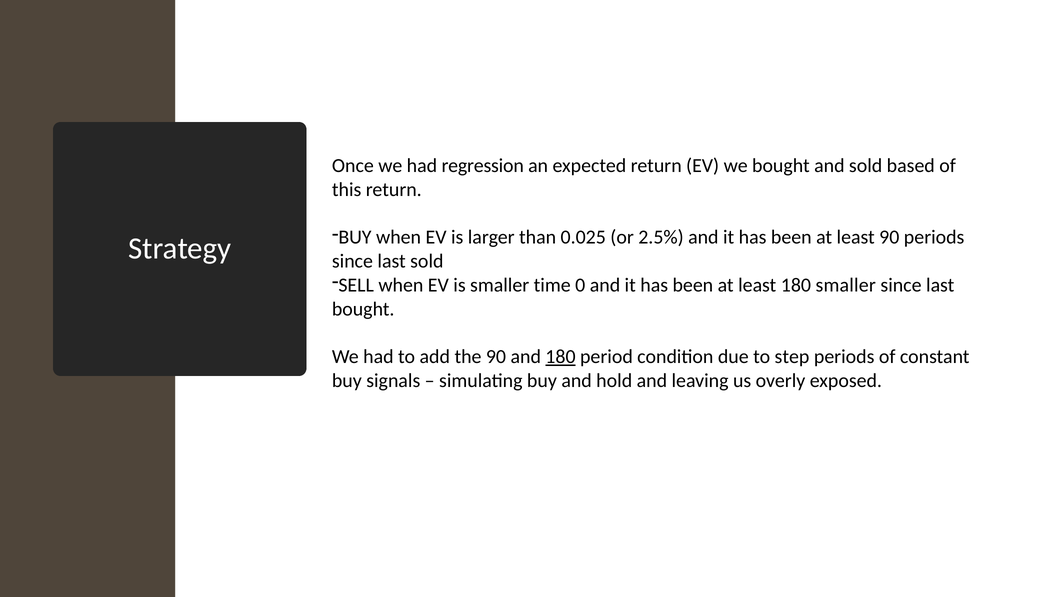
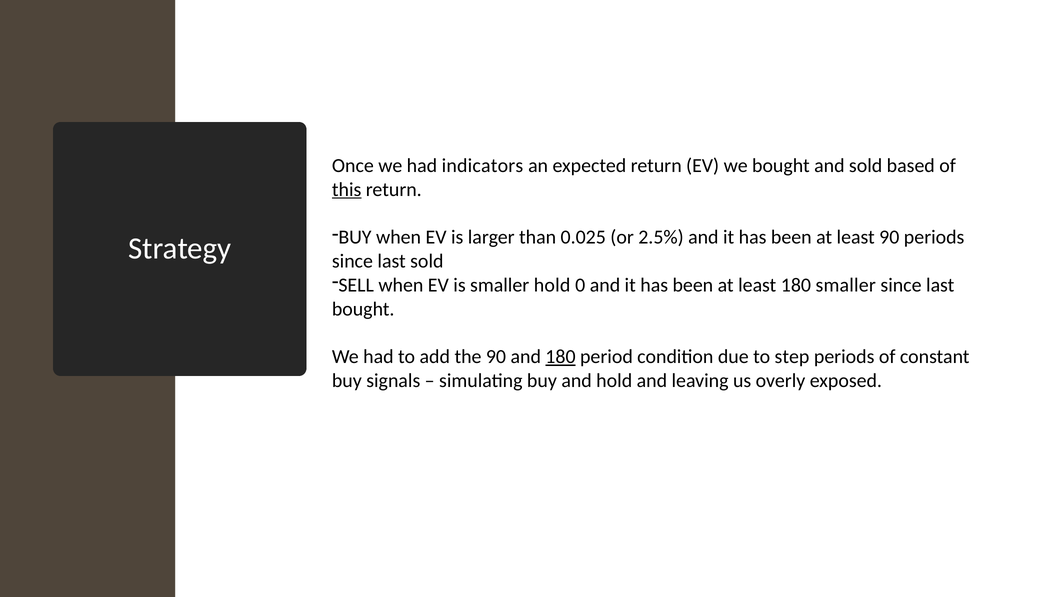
regression: regression -> indicators
this underline: none -> present
smaller time: time -> hold
